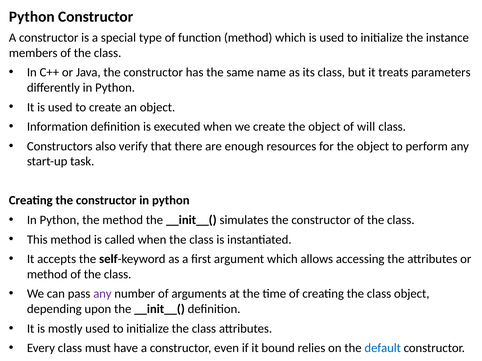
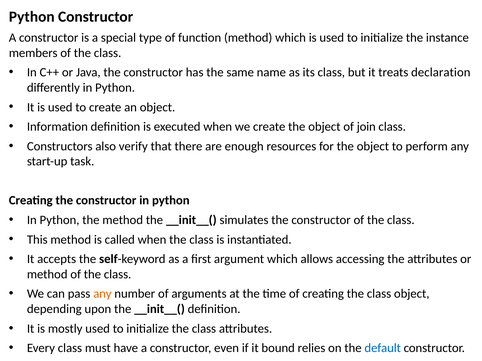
parameters: parameters -> declaration
will: will -> join
any at (102, 294) colour: purple -> orange
